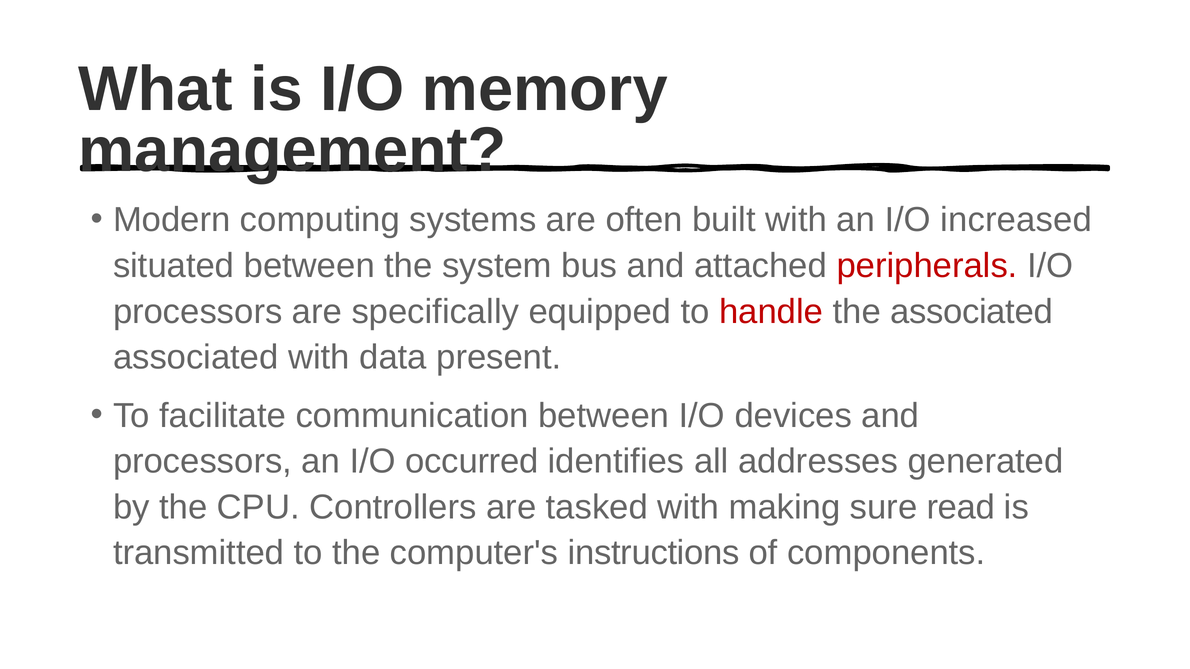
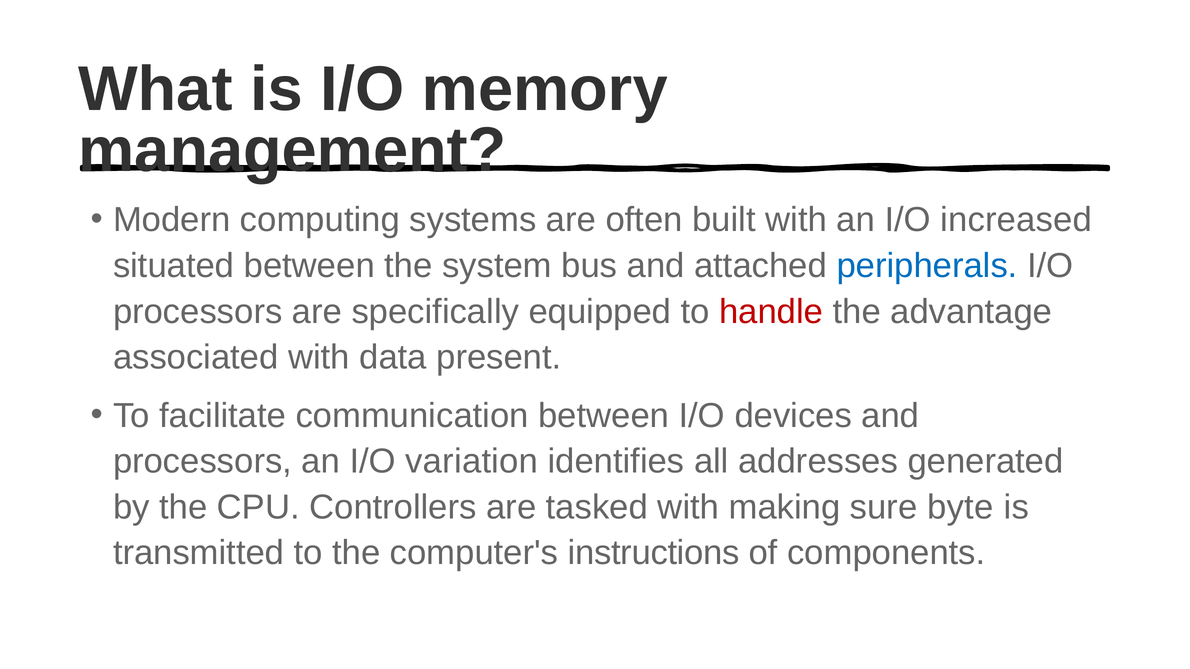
peripherals colour: red -> blue
the associated: associated -> advantage
occurred: occurred -> variation
read: read -> byte
